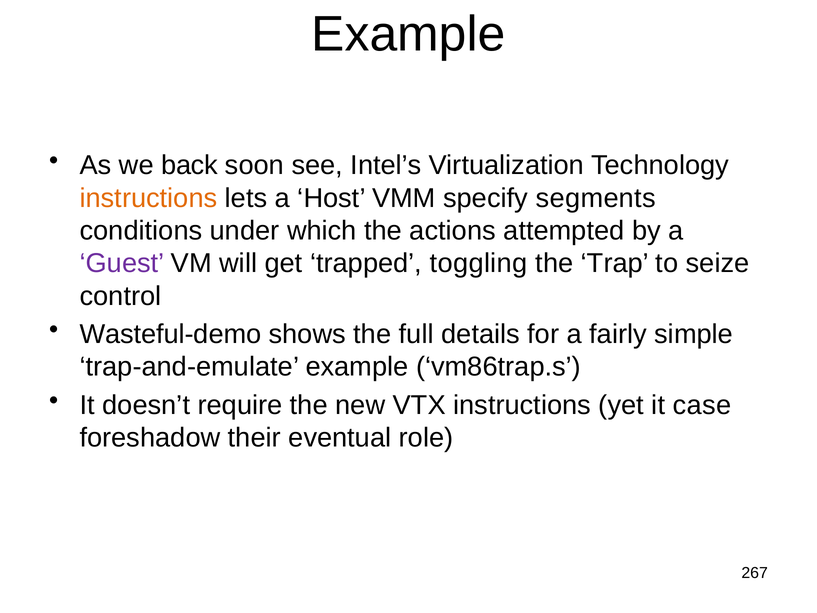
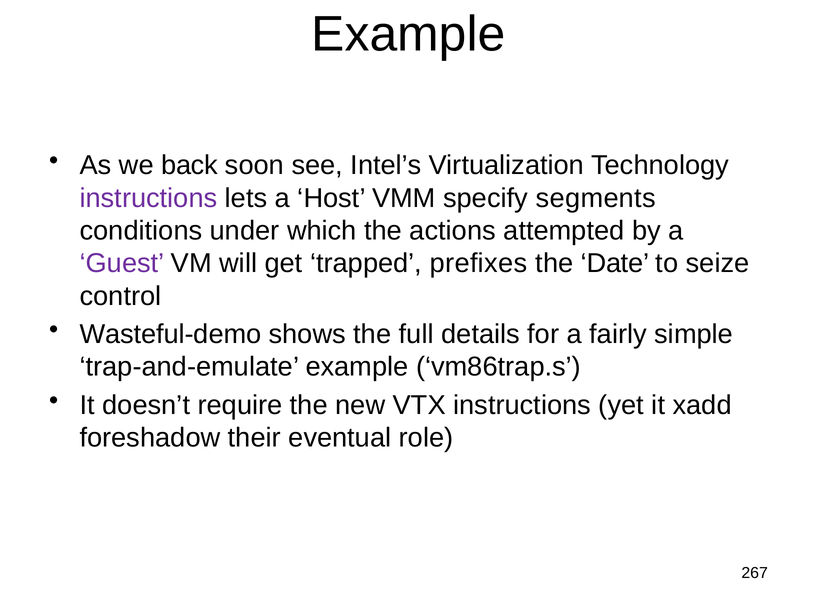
instructions at (149, 198) colour: orange -> purple
toggling: toggling -> prefixes
Trap: Trap -> Date
case: case -> xadd
